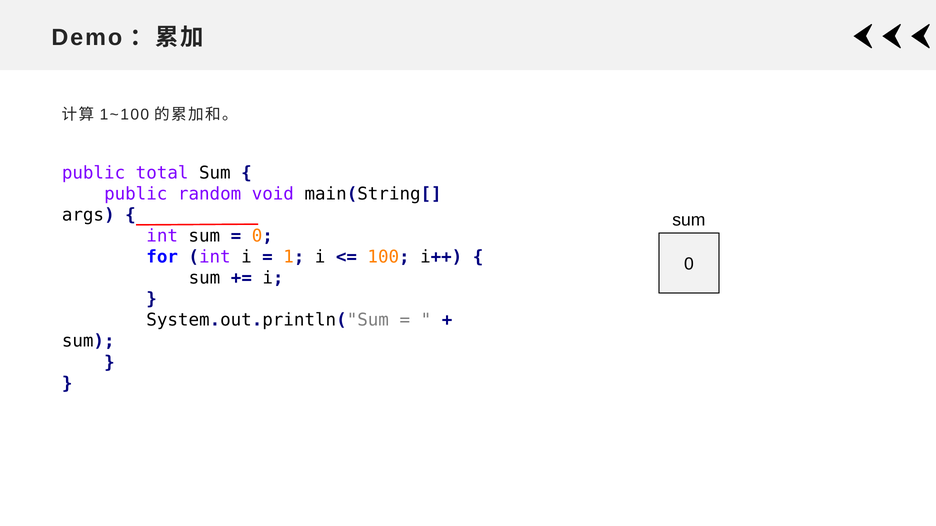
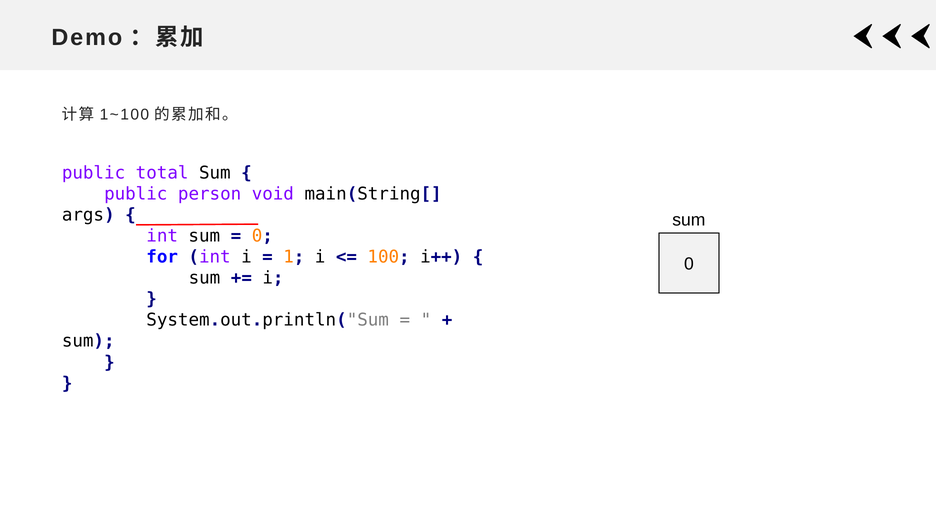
random: random -> person
